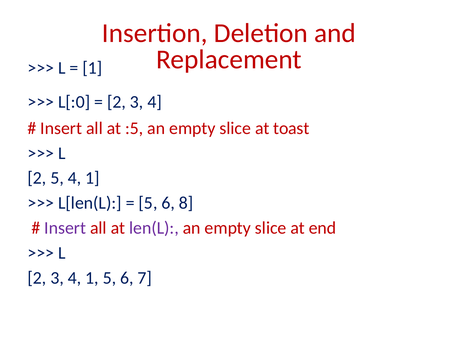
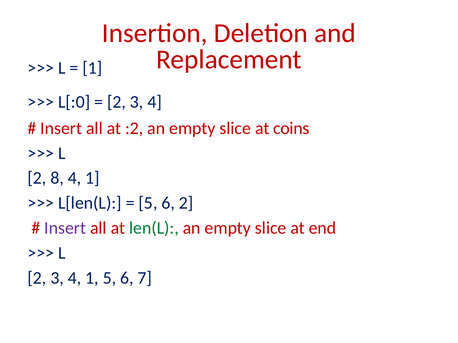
:5: :5 -> :2
toast: toast -> coins
2 5: 5 -> 8
6 8: 8 -> 2
len(L colour: purple -> green
